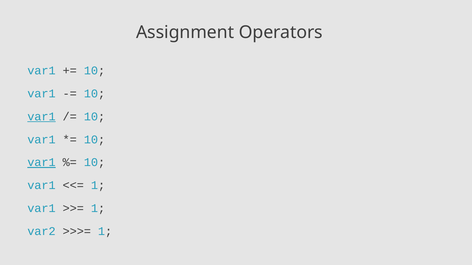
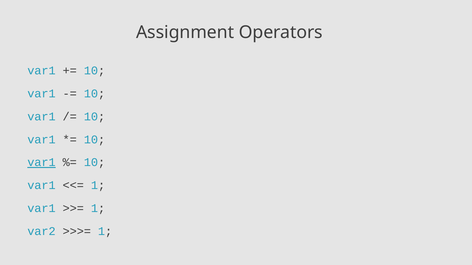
var1 at (41, 117) underline: present -> none
